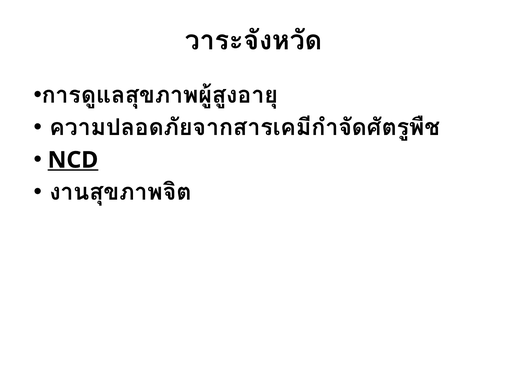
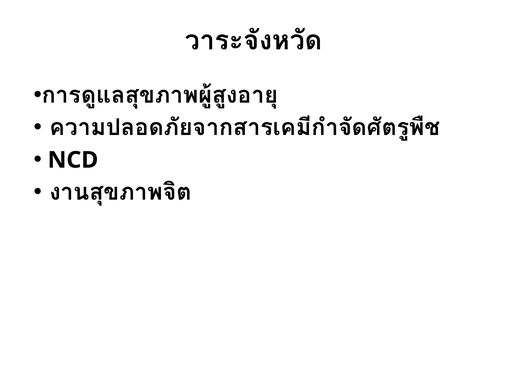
NCD underline: present -> none
